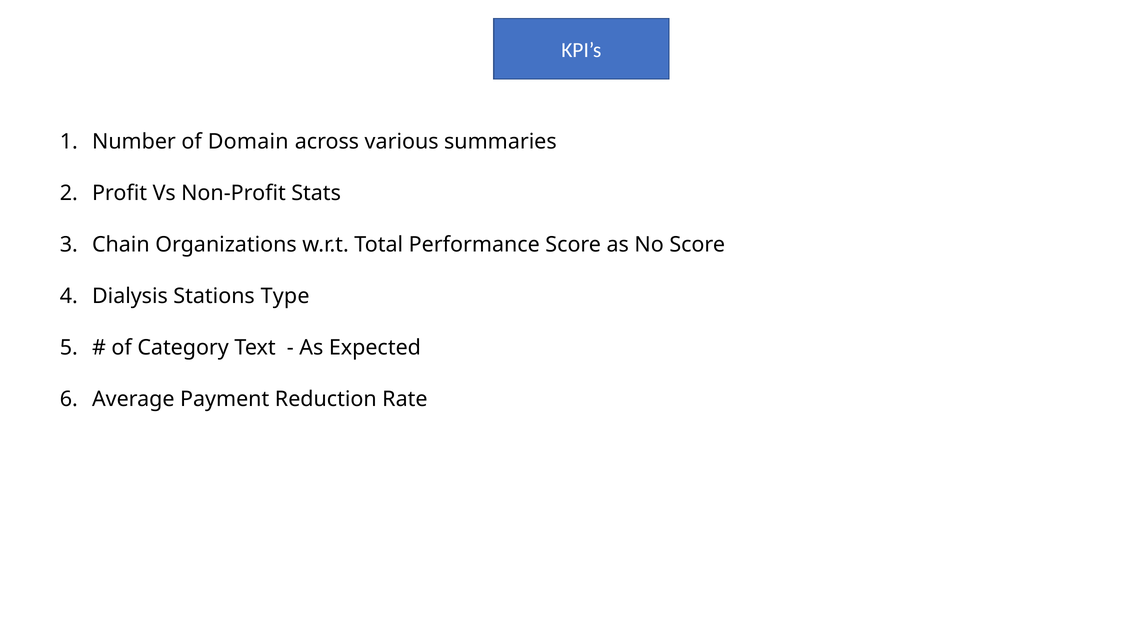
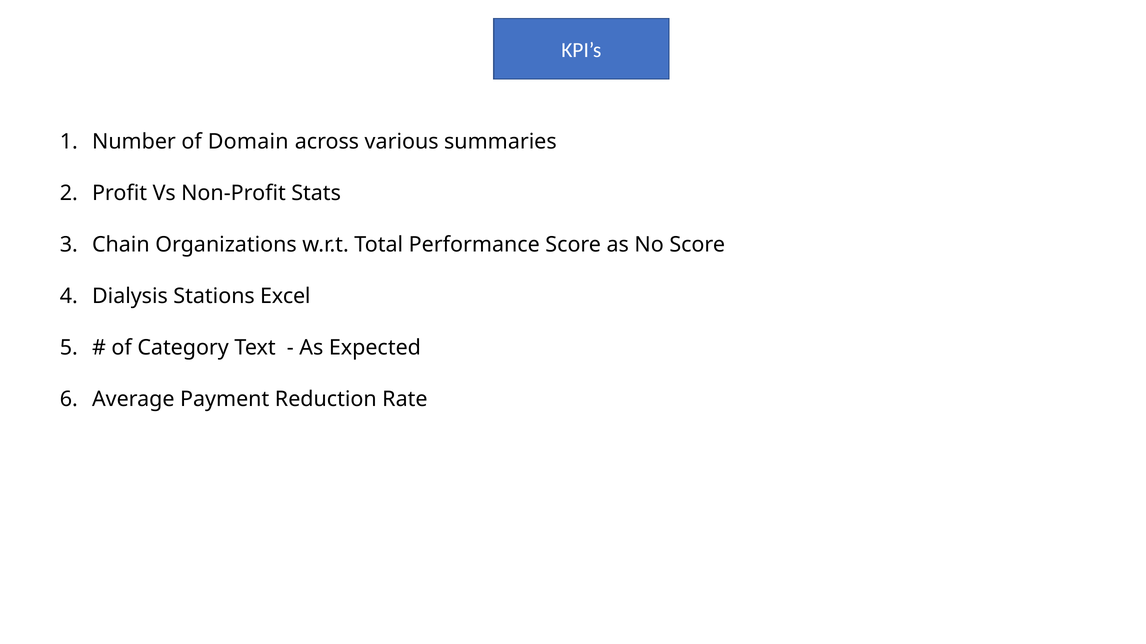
Type: Type -> Excel
